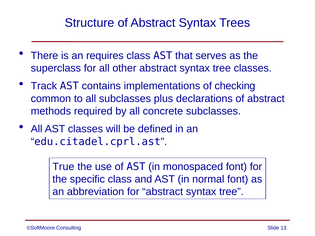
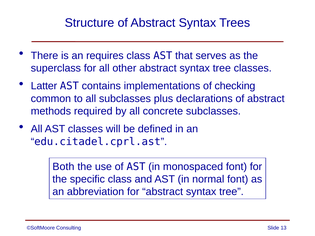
Track: Track -> Latter
True: True -> Both
